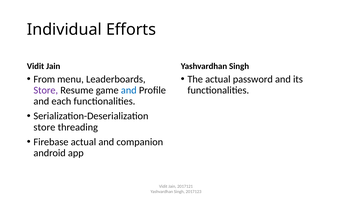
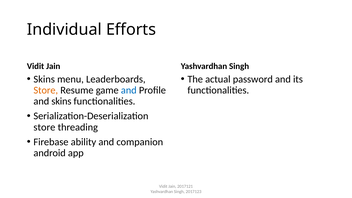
From at (44, 79): From -> Skins
Store at (46, 90) colour: purple -> orange
and each: each -> skins
Firebase actual: actual -> ability
